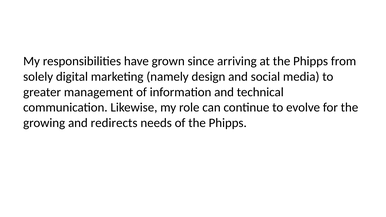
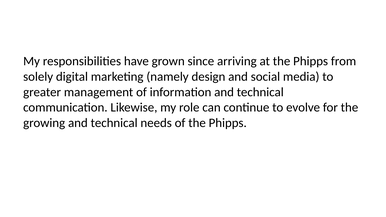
growing and redirects: redirects -> technical
